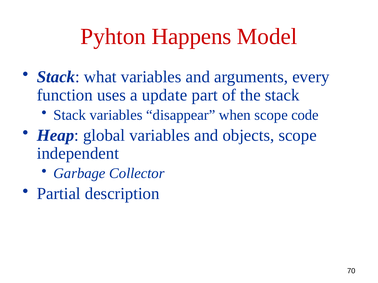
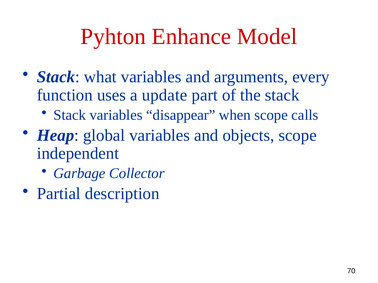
Happens: Happens -> Enhance
code: code -> calls
